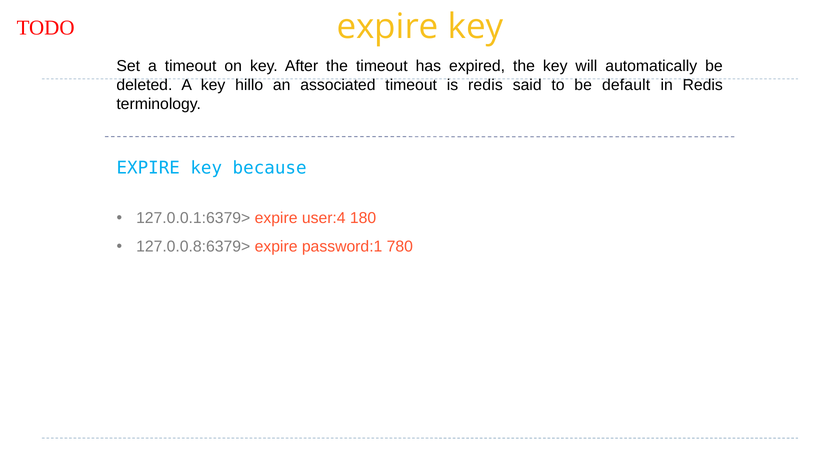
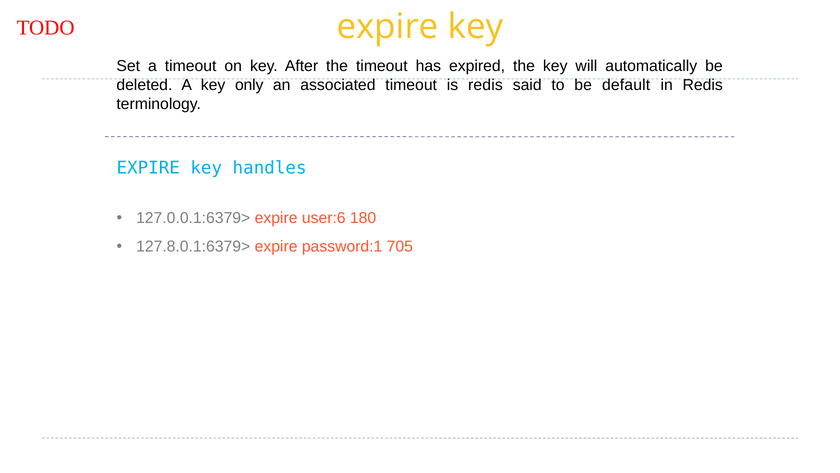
hillo: hillo -> only
because: because -> handles
user:4: user:4 -> user:6
127.0.0.8:6379>: 127.0.0.8:6379> -> 127.8.0.1:6379>
780: 780 -> 705
